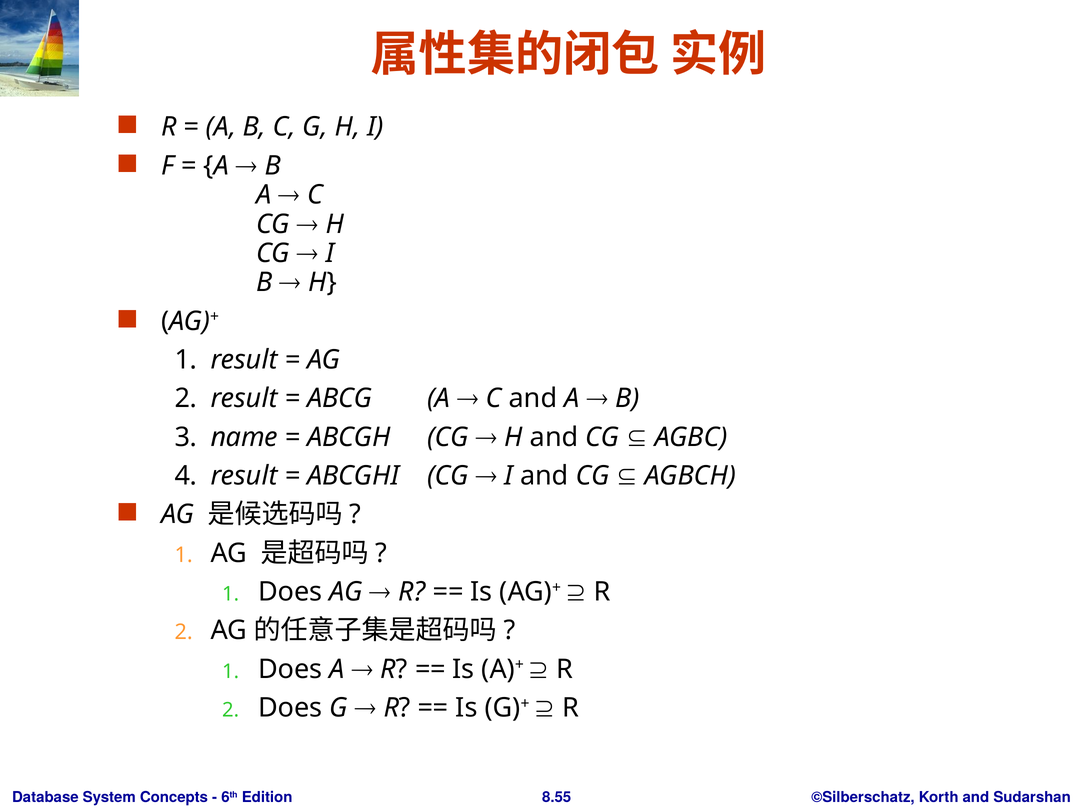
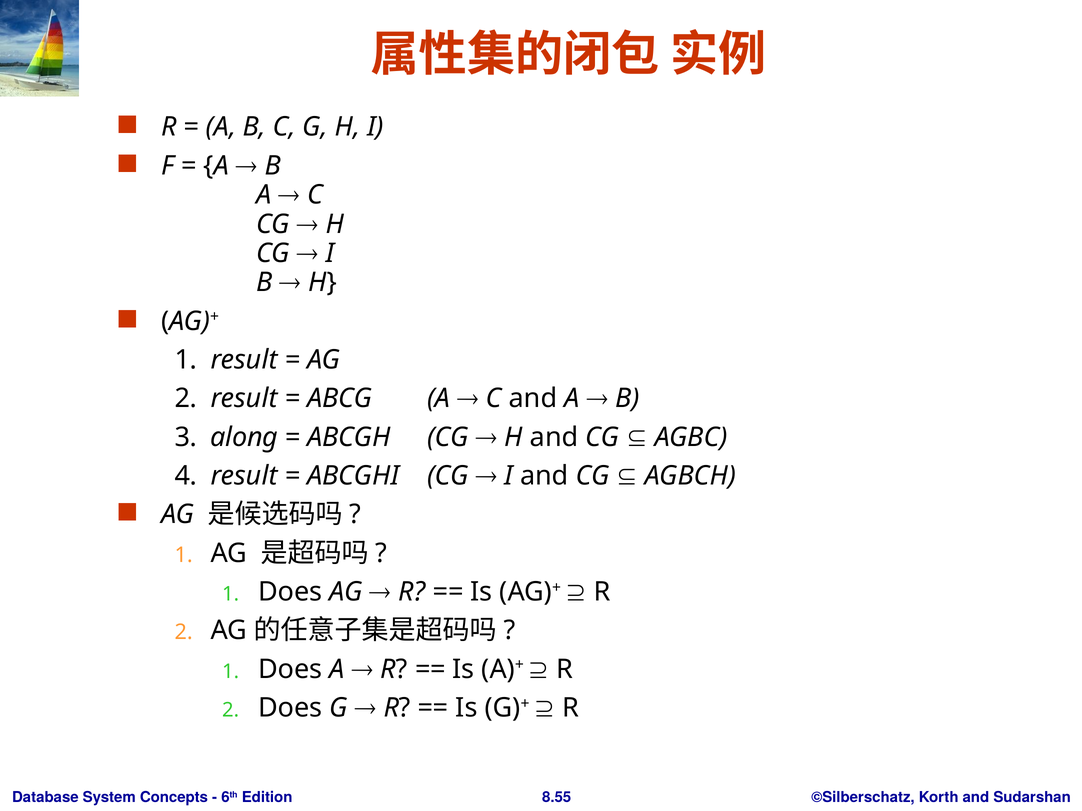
name: name -> along
